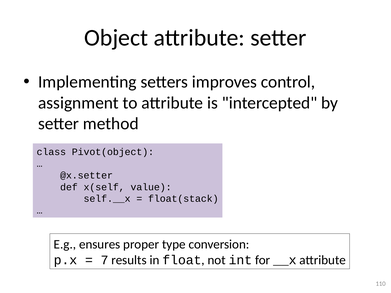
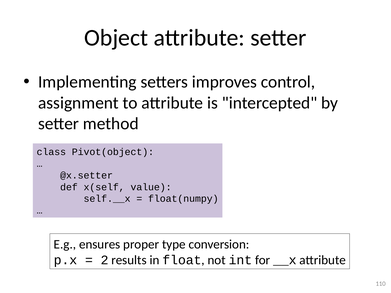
float(stack: float(stack -> float(numpy
7: 7 -> 2
